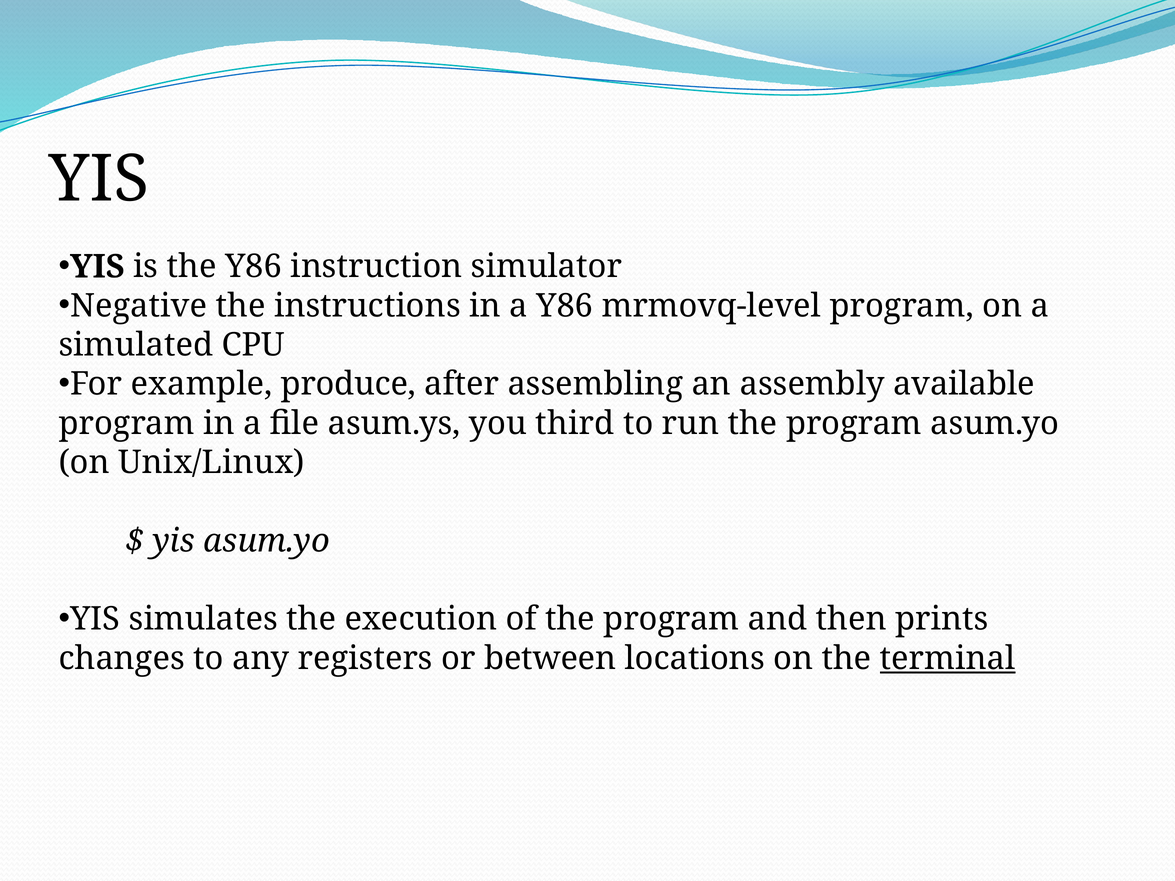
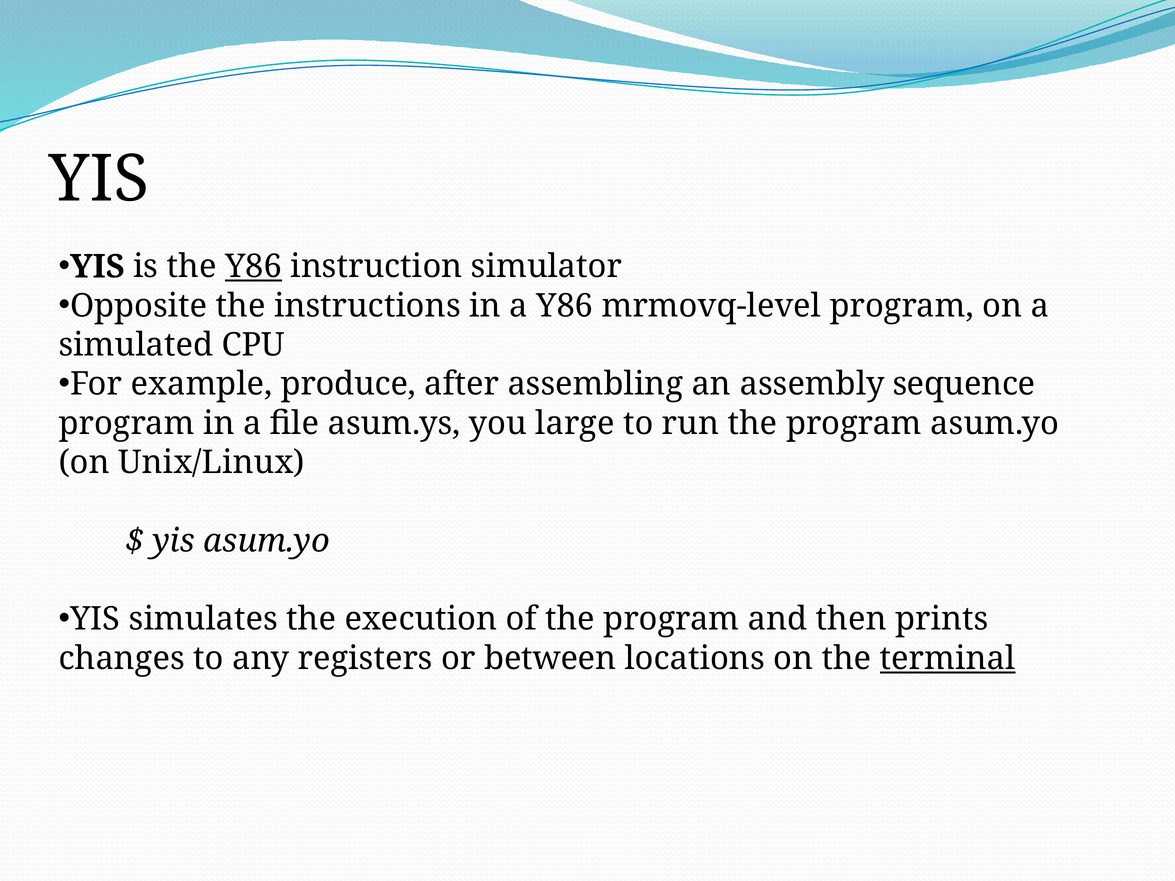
Y86 at (254, 267) underline: none -> present
Negative: Negative -> Opposite
available: available -> sequence
third: third -> large
